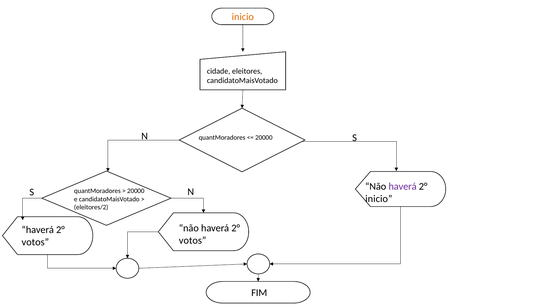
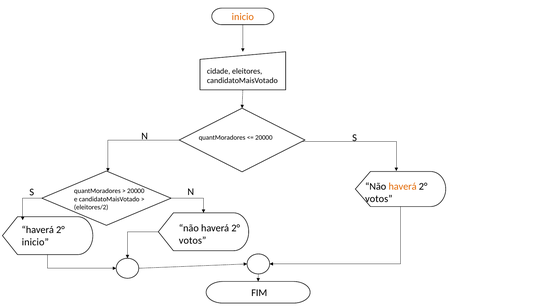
haverá at (403, 187) colour: purple -> orange
inicio at (379, 199): inicio -> votos
votos at (35, 242): votos -> inicio
